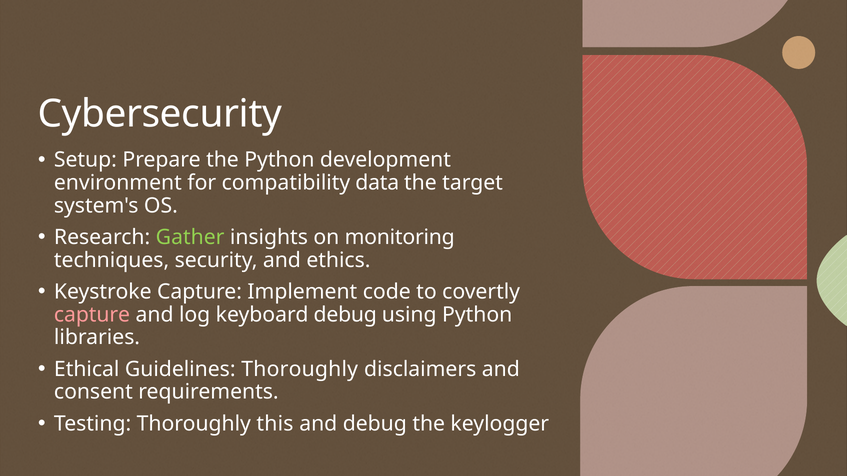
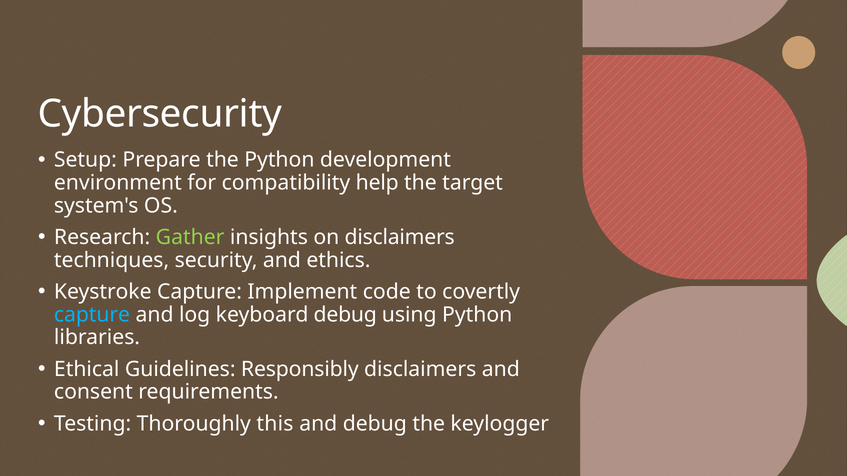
data: data -> help
on monitoring: monitoring -> disclaimers
capture at (92, 315) colour: pink -> light blue
Guidelines Thoroughly: Thoroughly -> Responsibly
